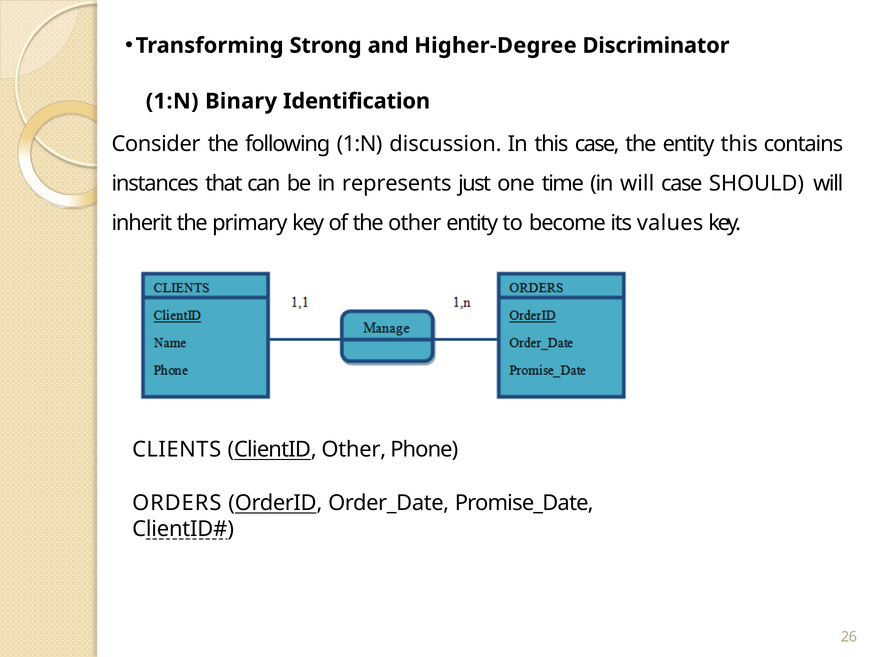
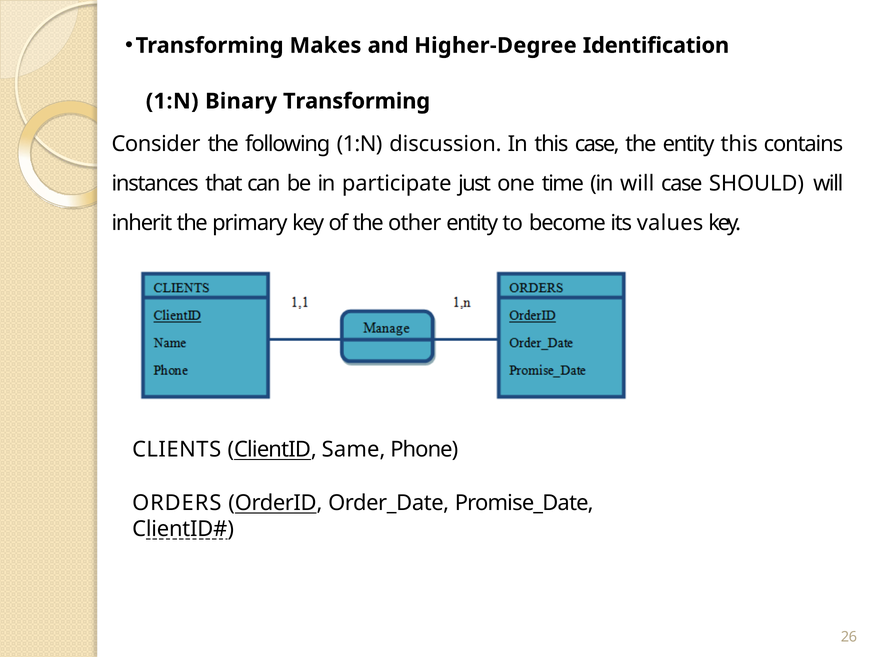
Strong: Strong -> Makes
Discriminator: Discriminator -> Identification
Binary Identification: Identification -> Transforming
represents: represents -> participate
ClientID Other: Other -> Same
